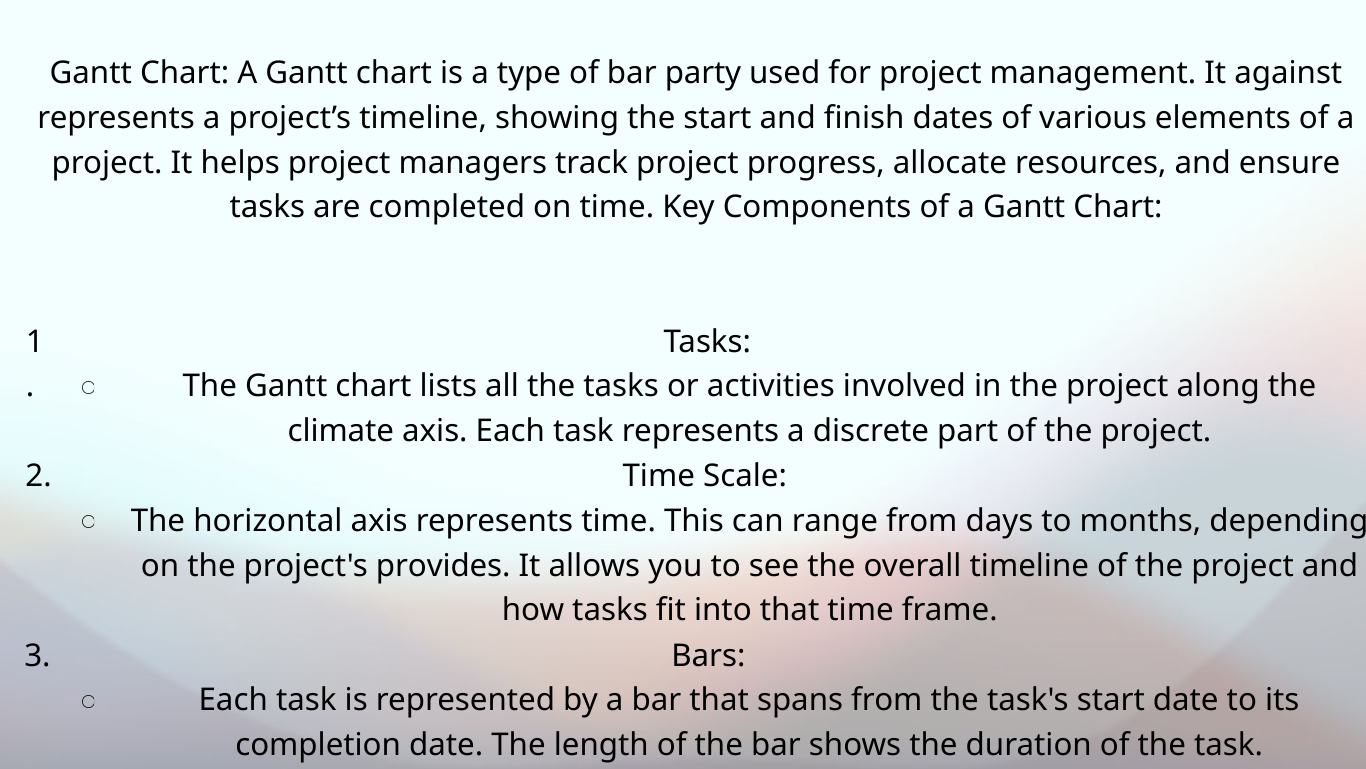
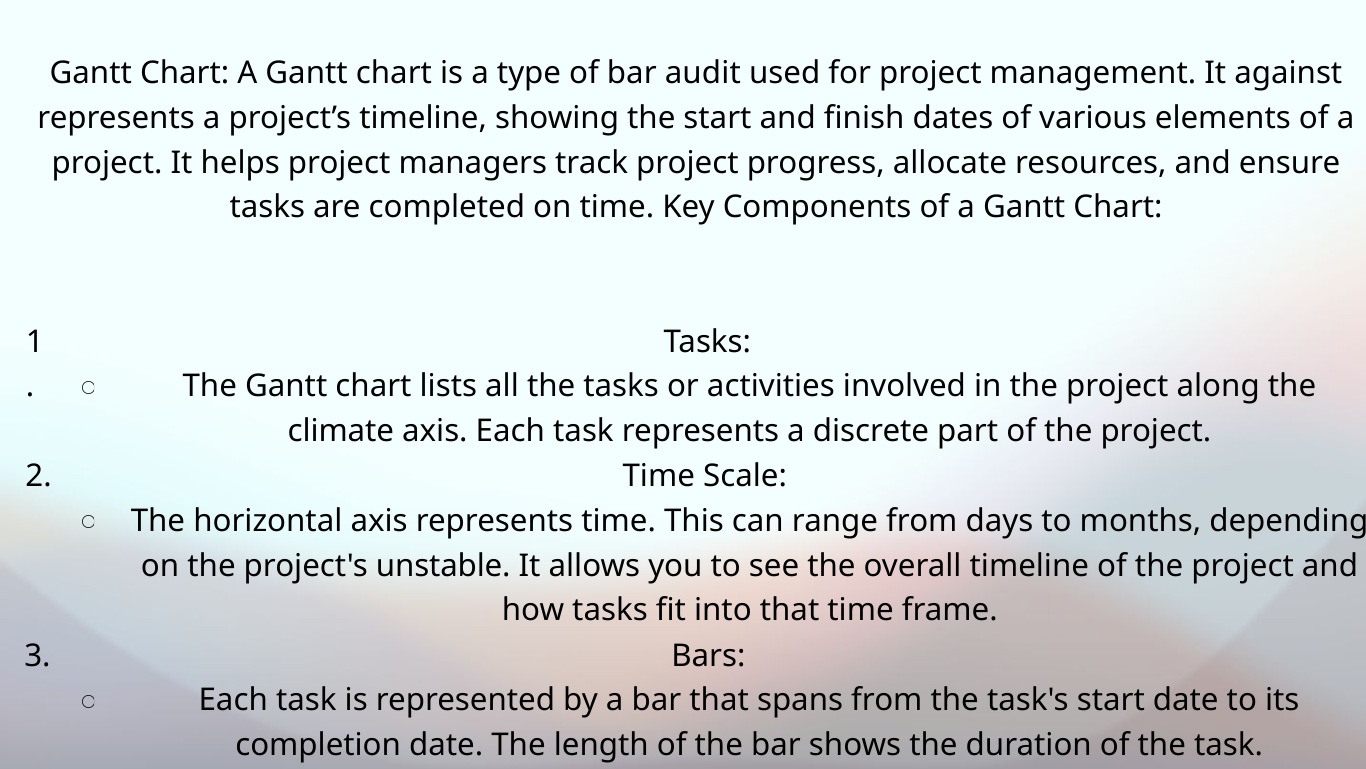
party: party -> audit
provides: provides -> unstable
